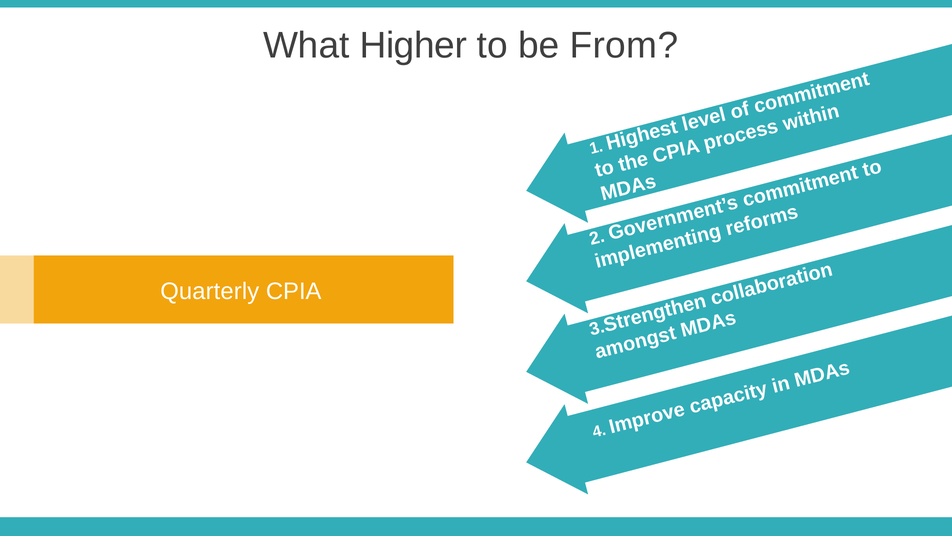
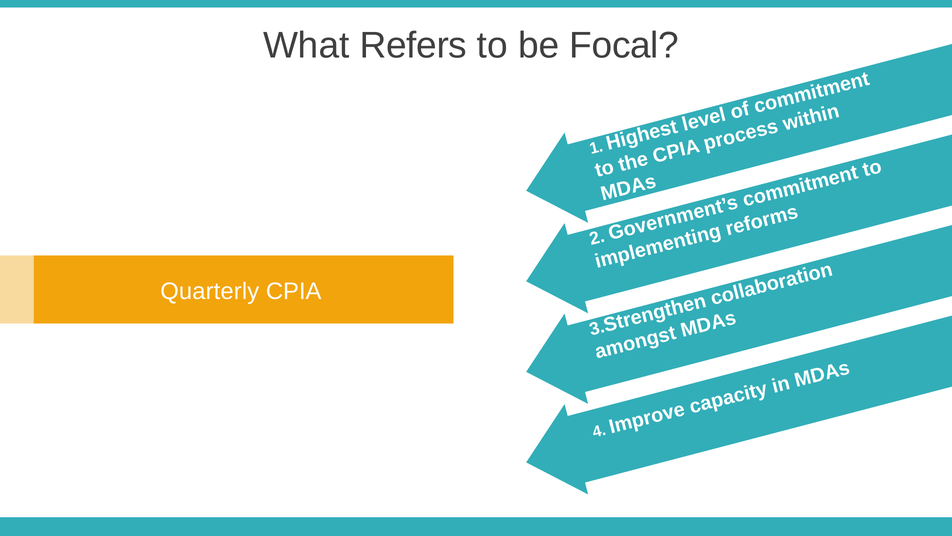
Higher: Higher -> Refers
From: From -> Focal
